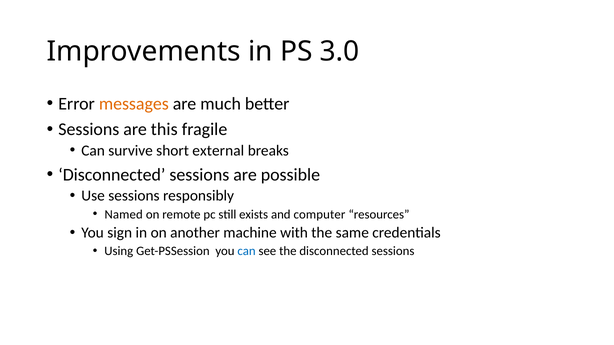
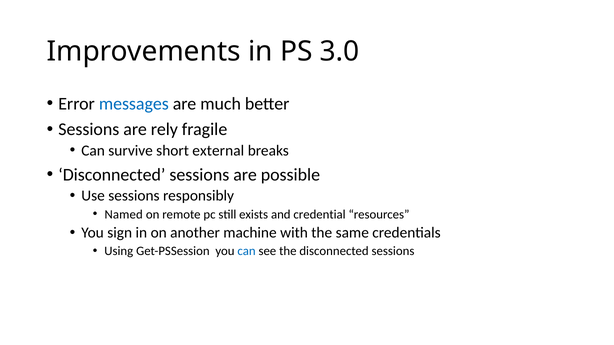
messages colour: orange -> blue
this: this -> rely
computer: computer -> credential
